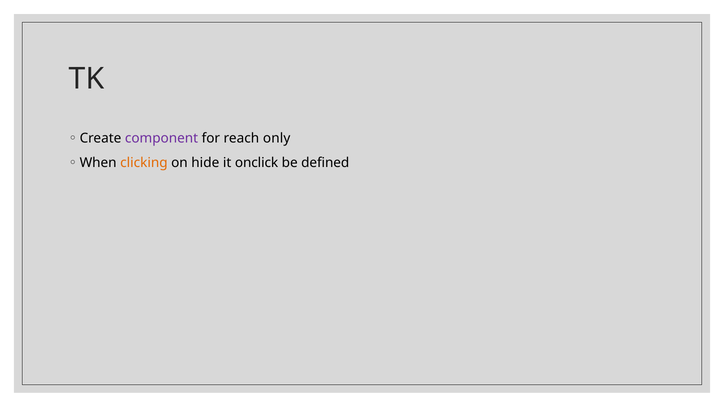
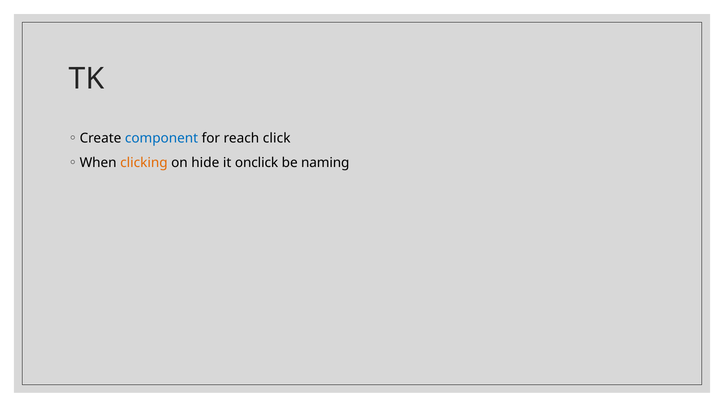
component colour: purple -> blue
only: only -> click
defined: defined -> naming
